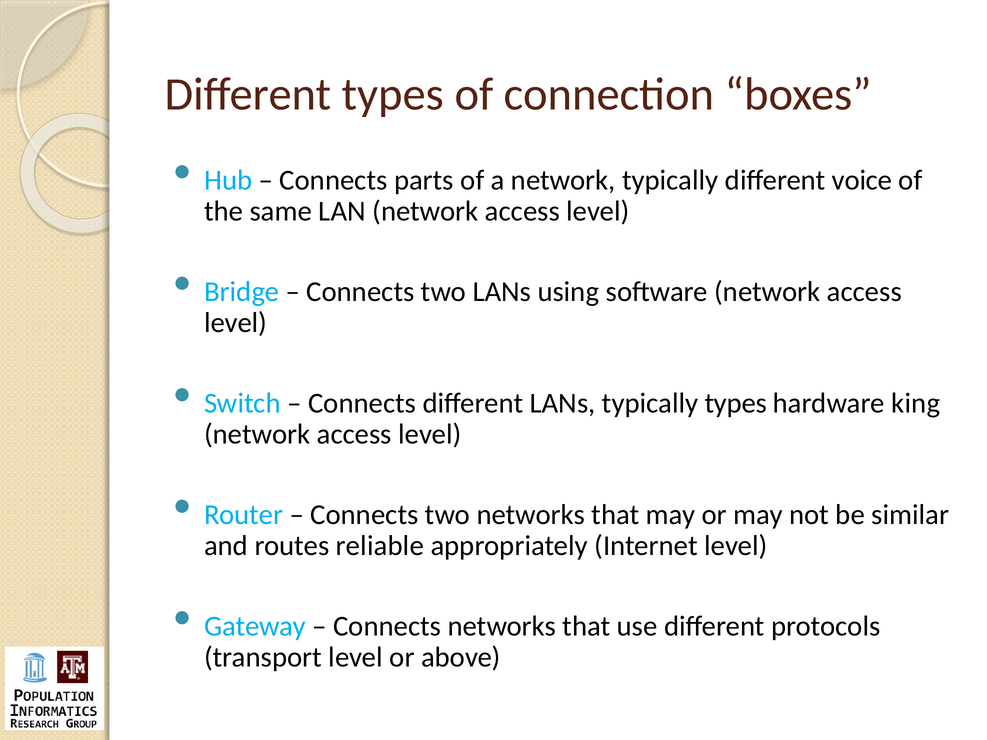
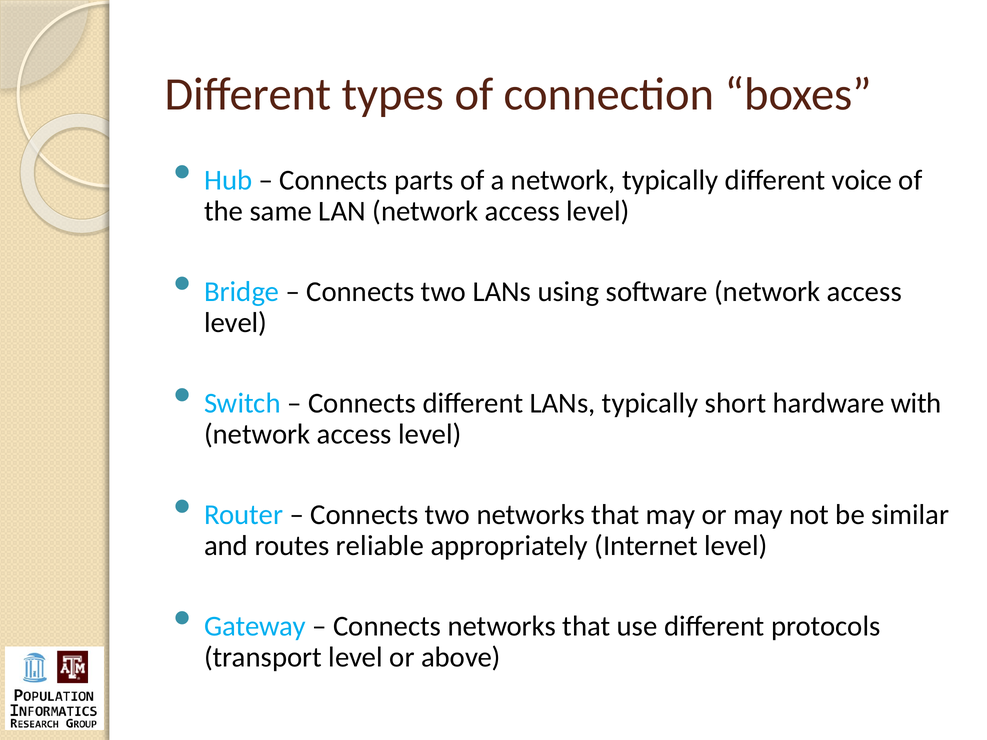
typically types: types -> short
king: king -> with
